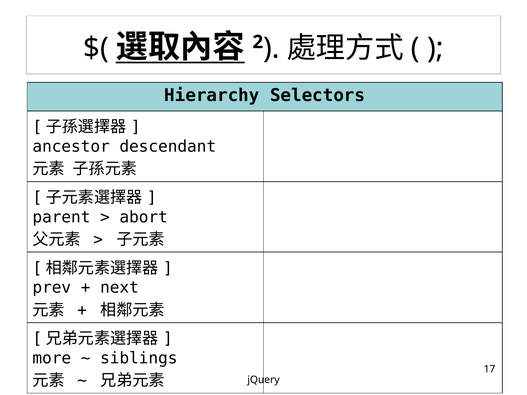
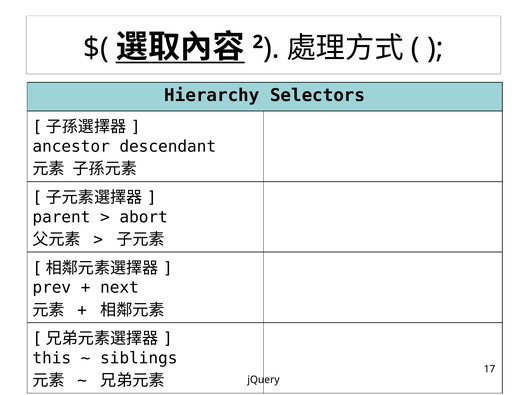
more: more -> this
